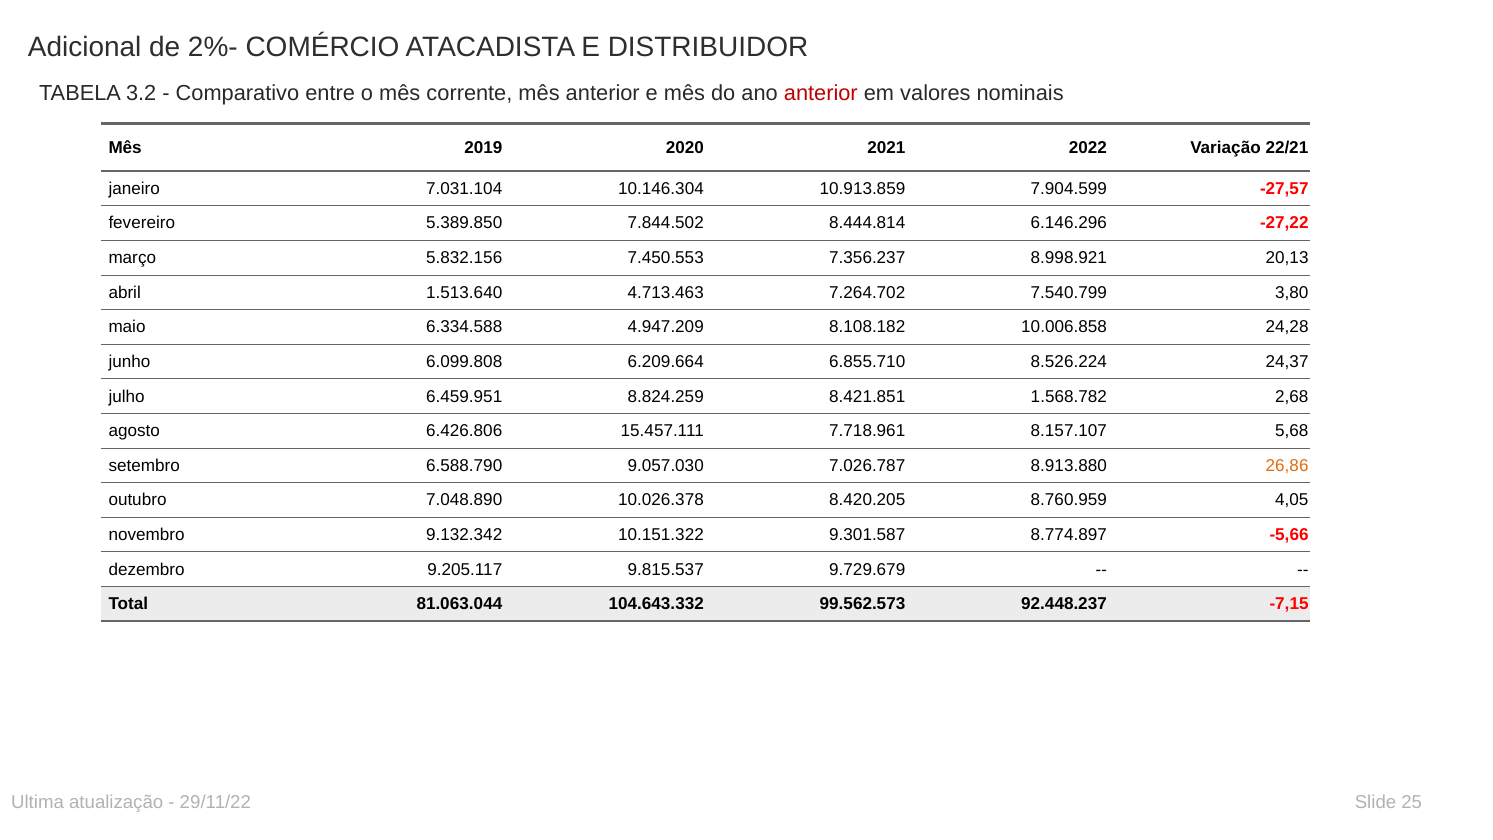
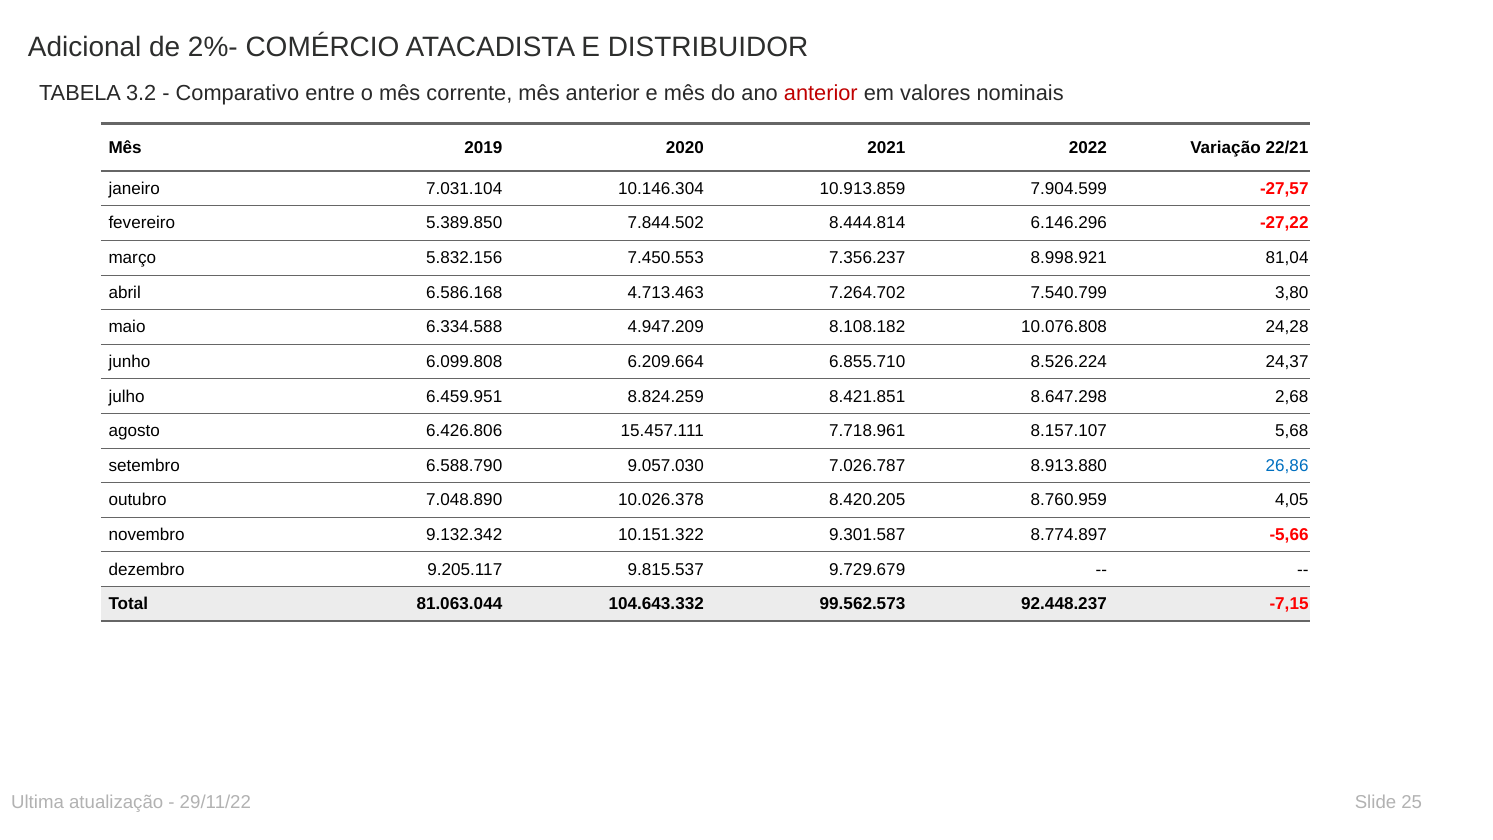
20,13: 20,13 -> 81,04
1.513.640: 1.513.640 -> 6.586.168
10.006.858: 10.006.858 -> 10.076.808
1.568.782: 1.568.782 -> 8.647.298
26,86 colour: orange -> blue
